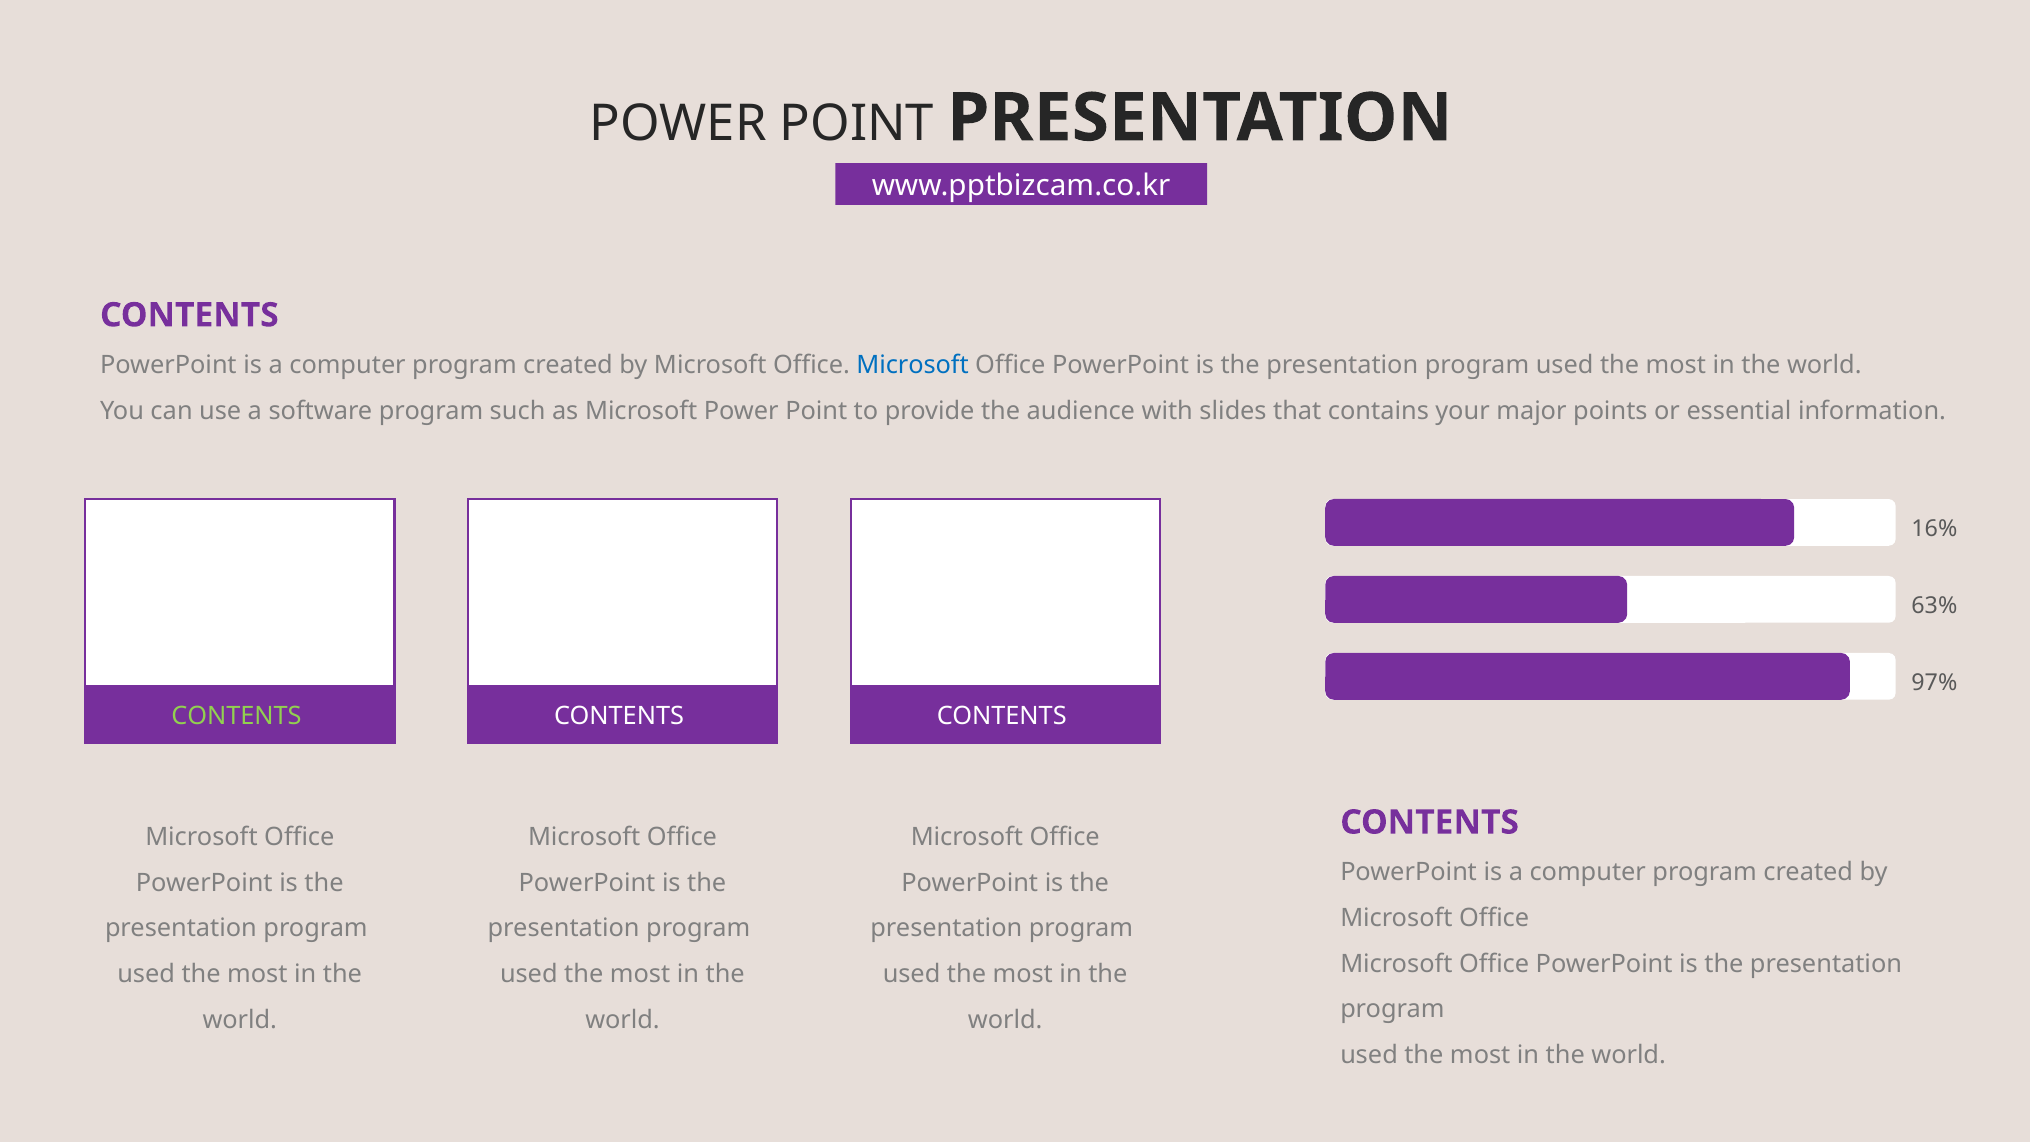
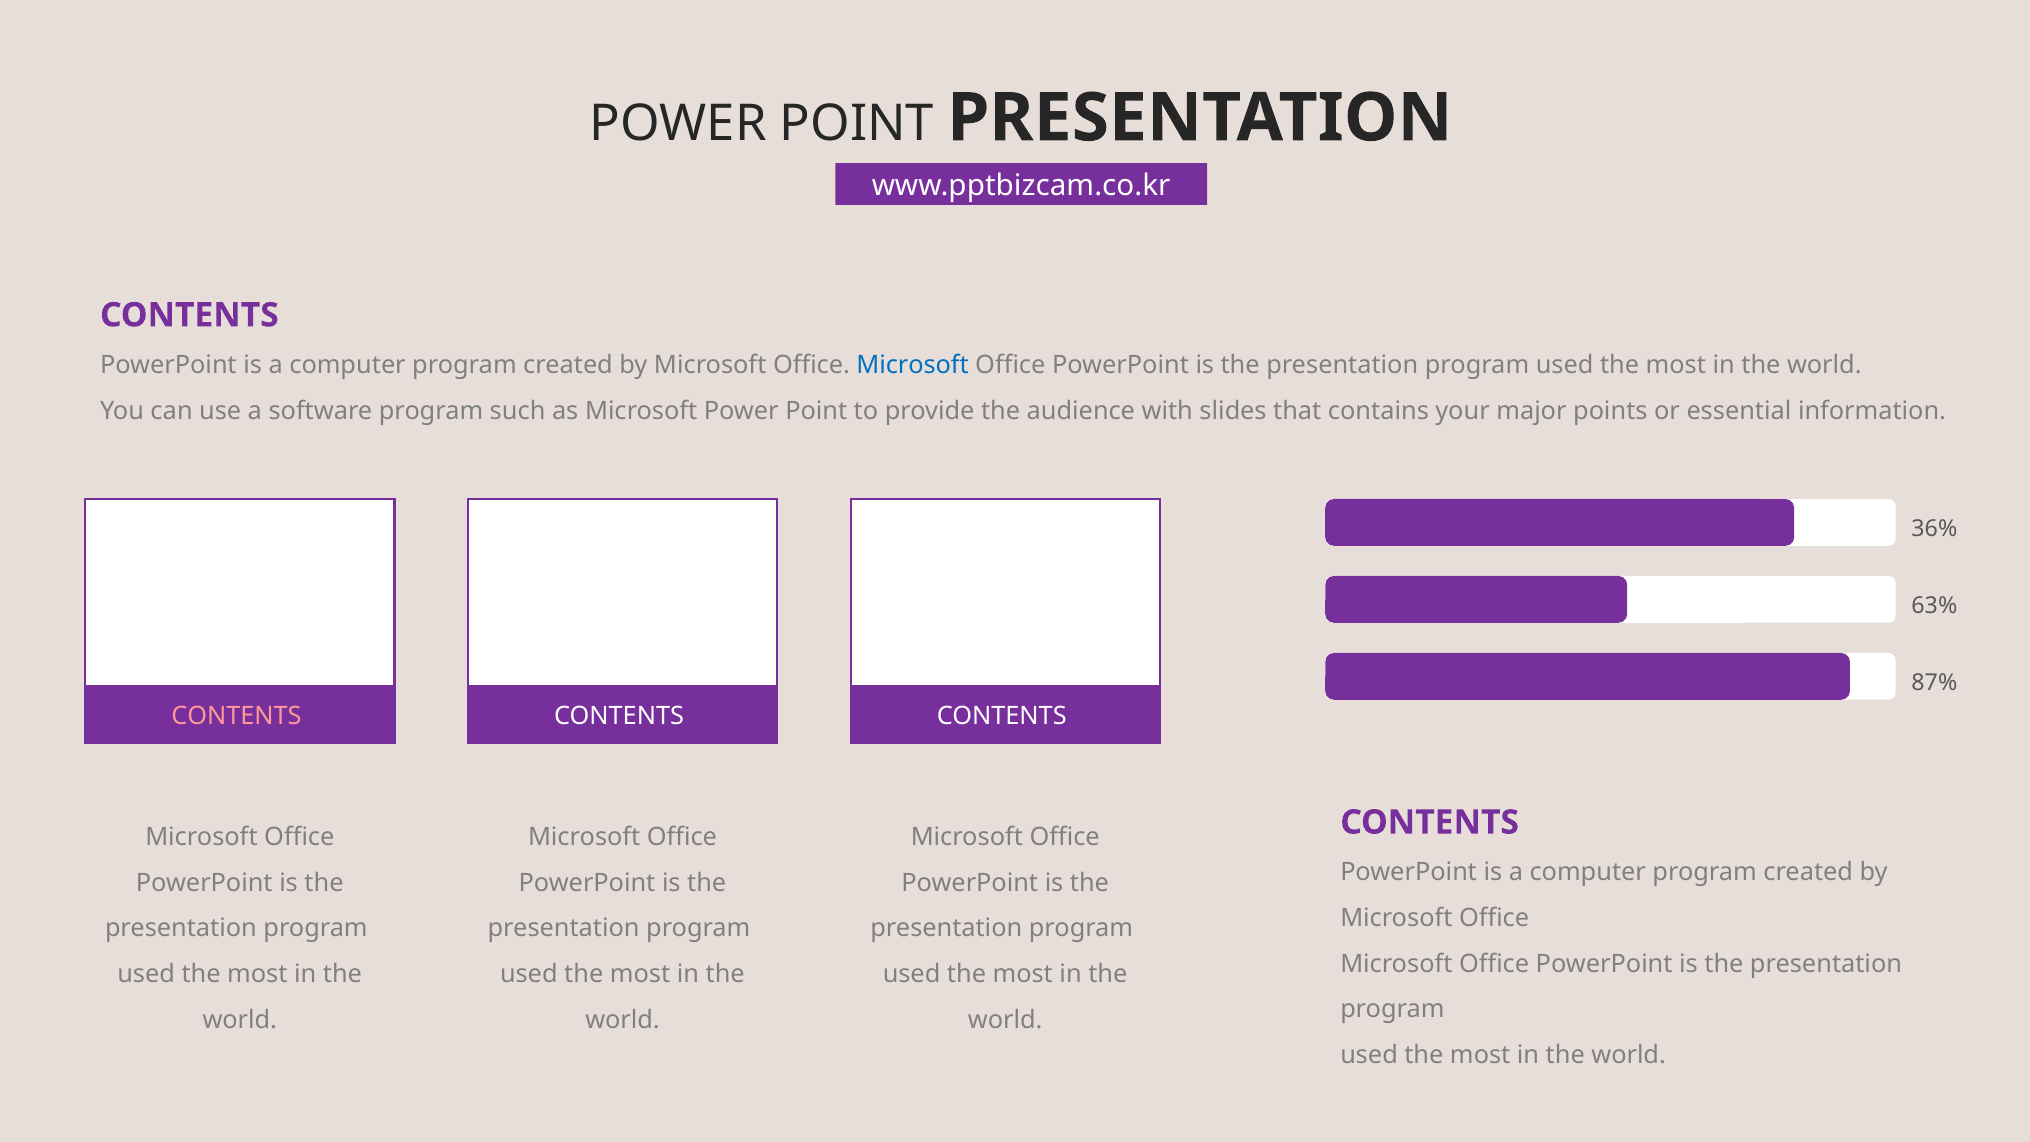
16%: 16% -> 36%
97%: 97% -> 87%
CONTENTS at (236, 716) colour: light green -> pink
